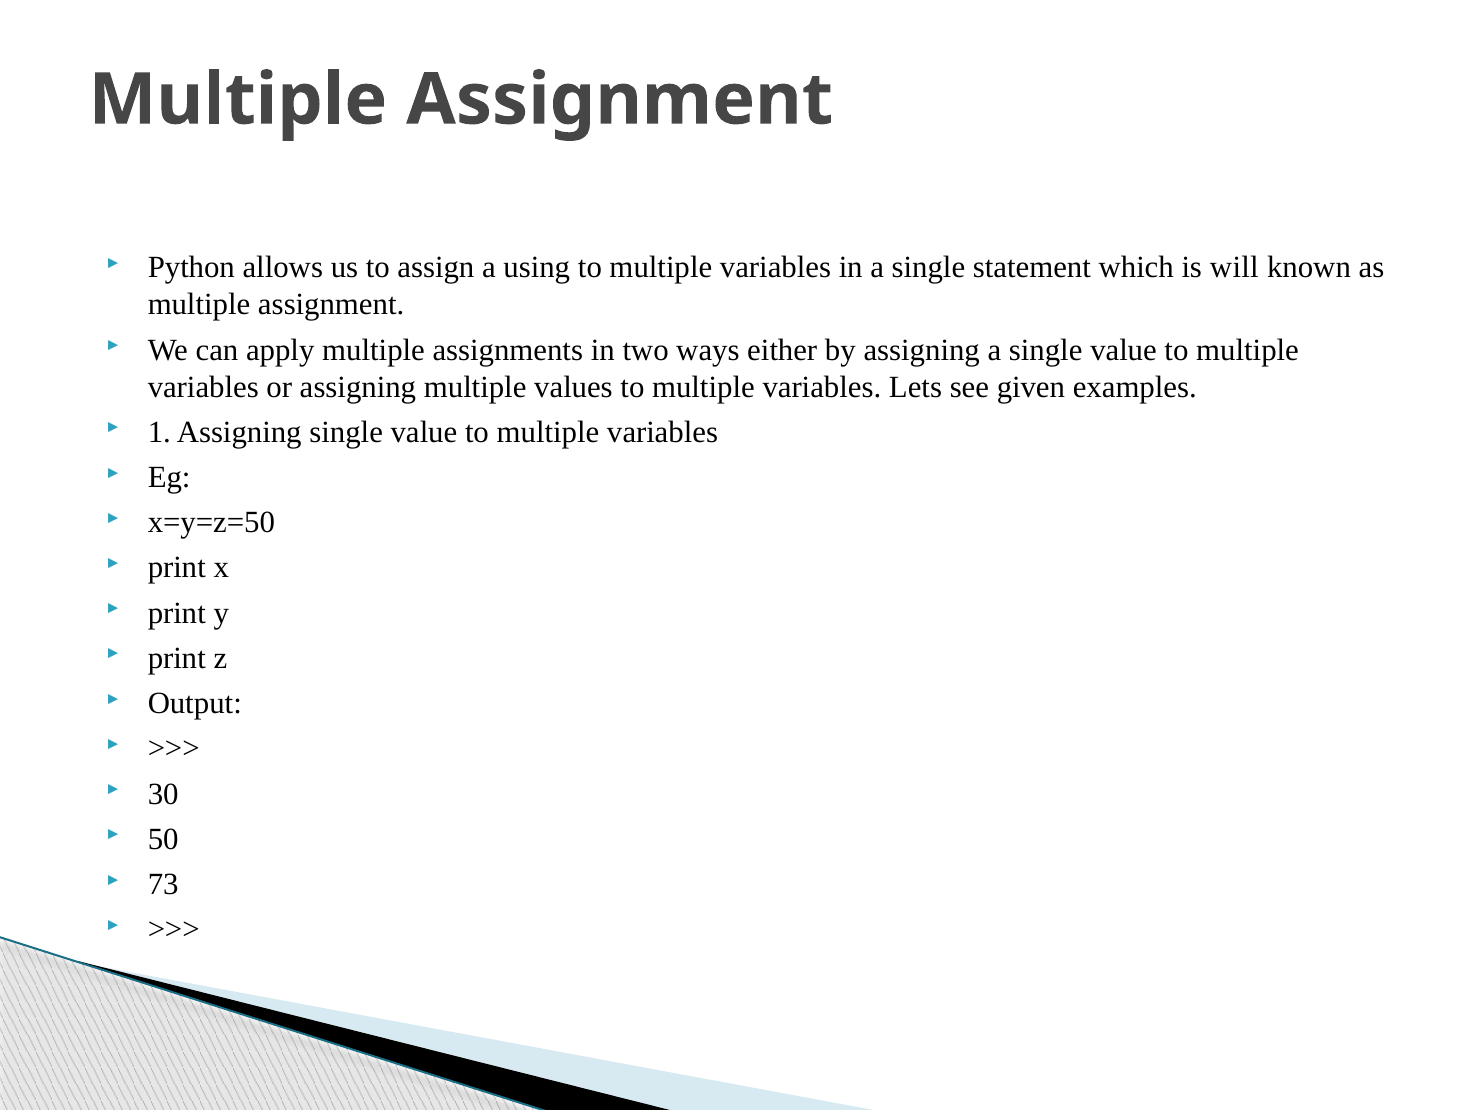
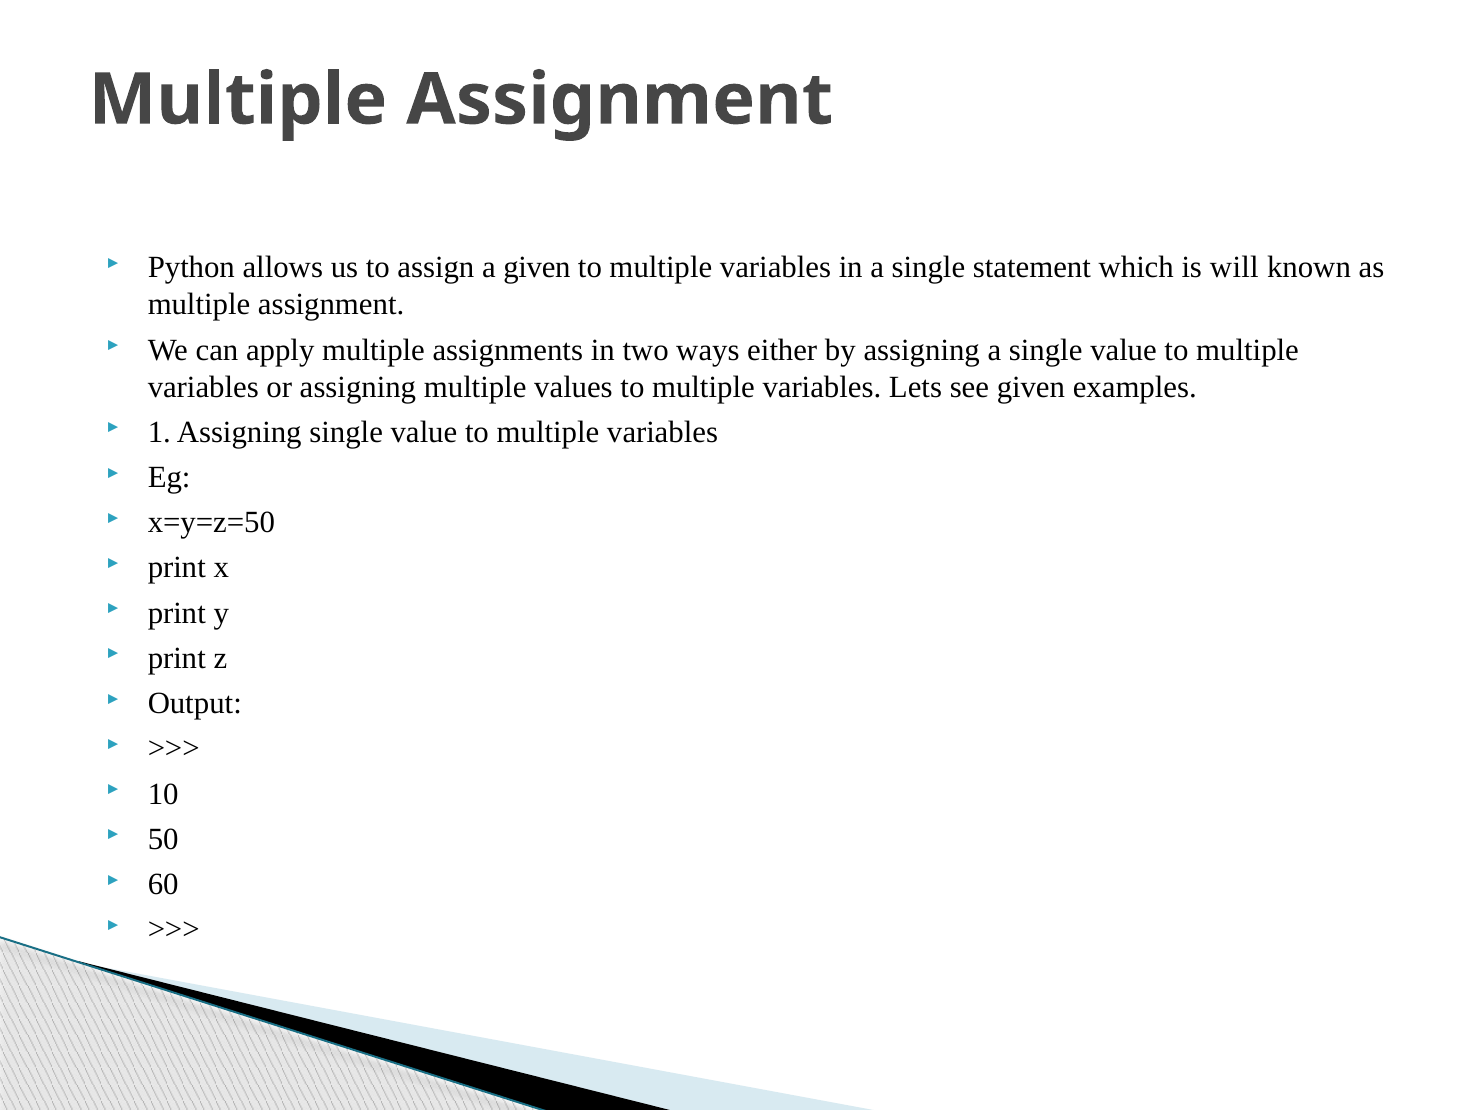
a using: using -> given
30: 30 -> 10
73: 73 -> 60
